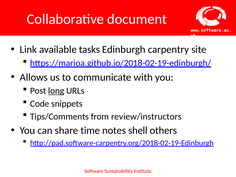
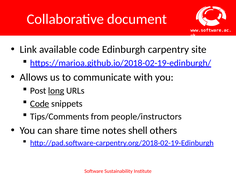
available tasks: tasks -> code
Code at (40, 104) underline: none -> present
review/instructors: review/instructors -> people/instructors
